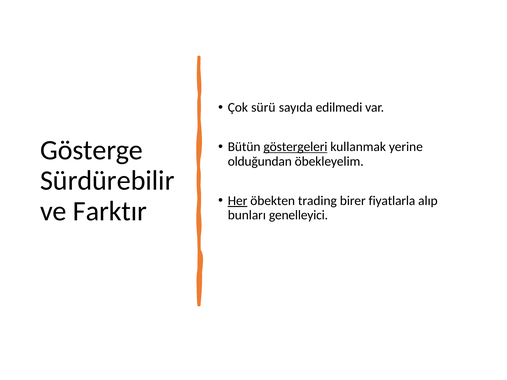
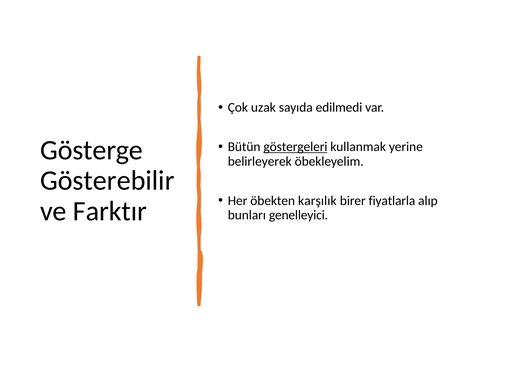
sürü: sürü -> uzak
olduğundan: olduğundan -> belirleyerek
Sürdürebilir: Sürdürebilir -> Gösterebilir
Her underline: present -> none
trading: trading -> karşılık
